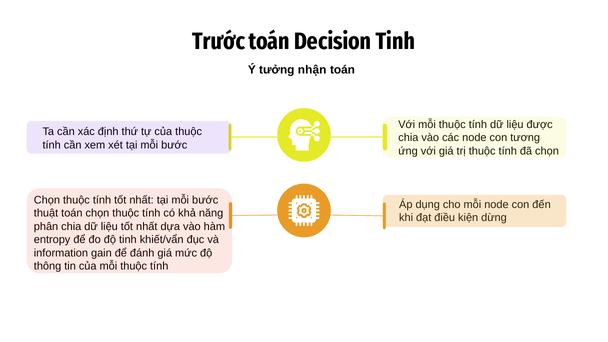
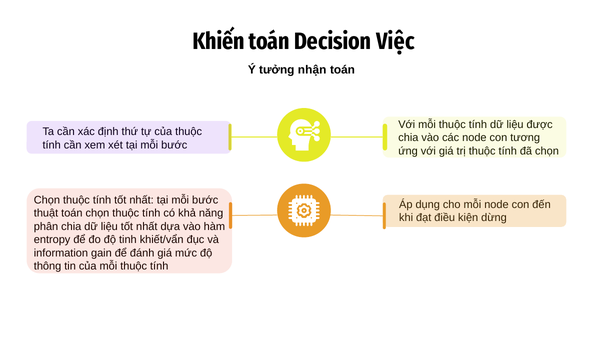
Trước: Trước -> Khiến
Decision Tinh: Tinh -> Việc
